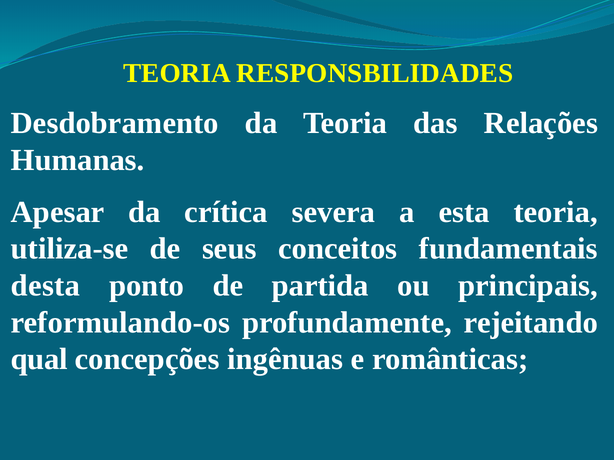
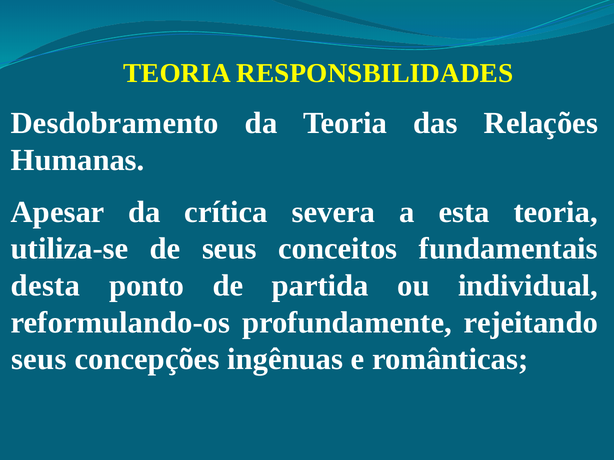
principais: principais -> individual
qual at (39, 360): qual -> seus
